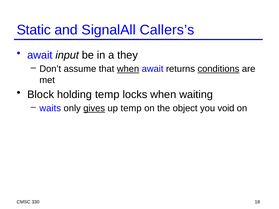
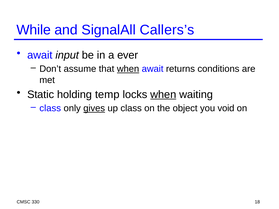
Static: Static -> While
they: they -> ever
conditions underline: present -> none
Block: Block -> Static
when at (163, 95) underline: none -> present
waits at (50, 108): waits -> class
up temp: temp -> class
